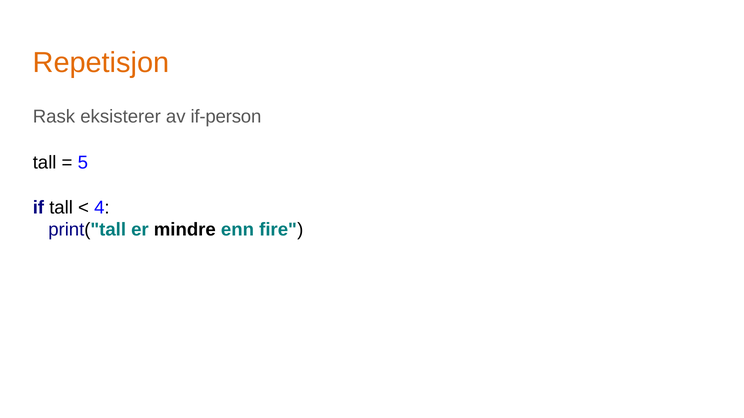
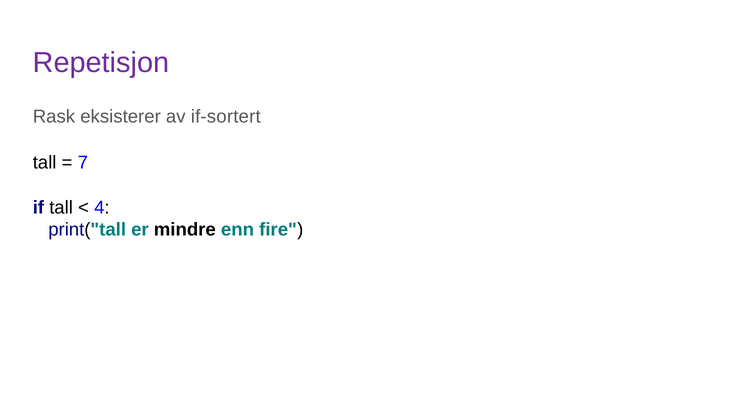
Repetisjon colour: orange -> purple
if-person: if-person -> if-sortert
5: 5 -> 7
